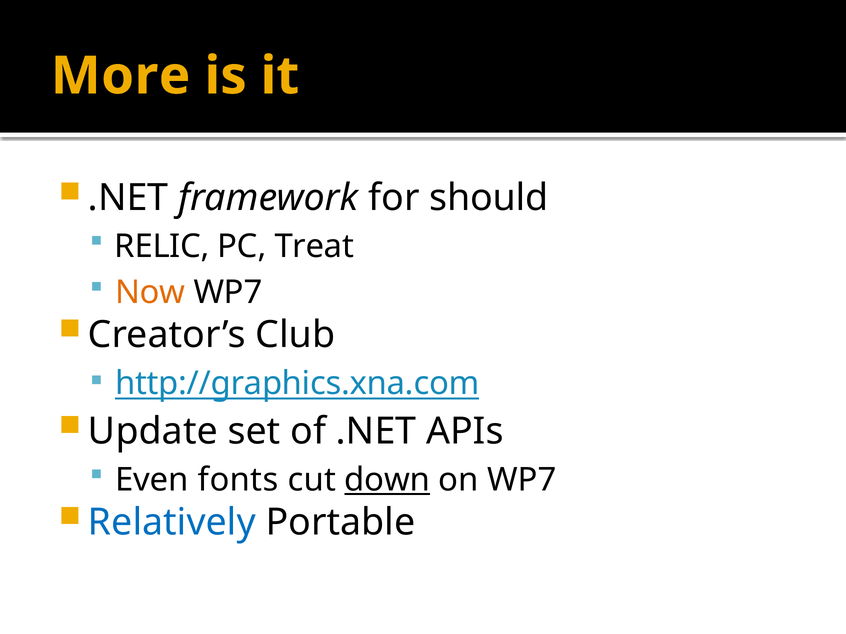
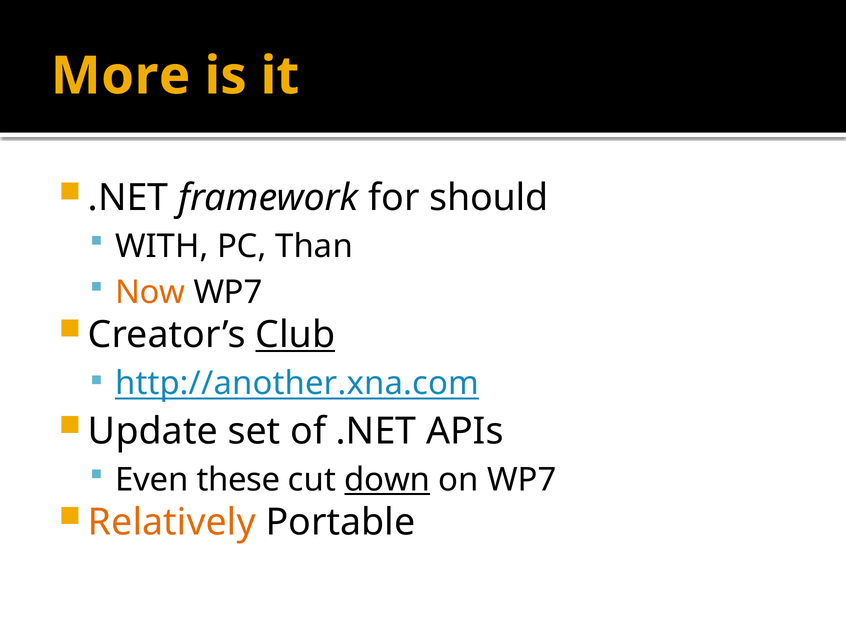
RELIC: RELIC -> WITH
Treat: Treat -> Than
Club underline: none -> present
http://graphics.xna.com: http://graphics.xna.com -> http://another.xna.com
fonts: fonts -> these
Relatively colour: blue -> orange
